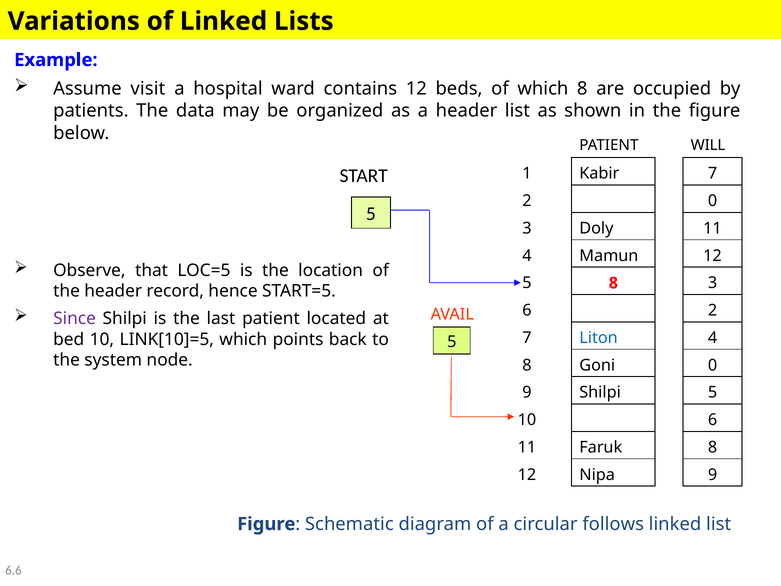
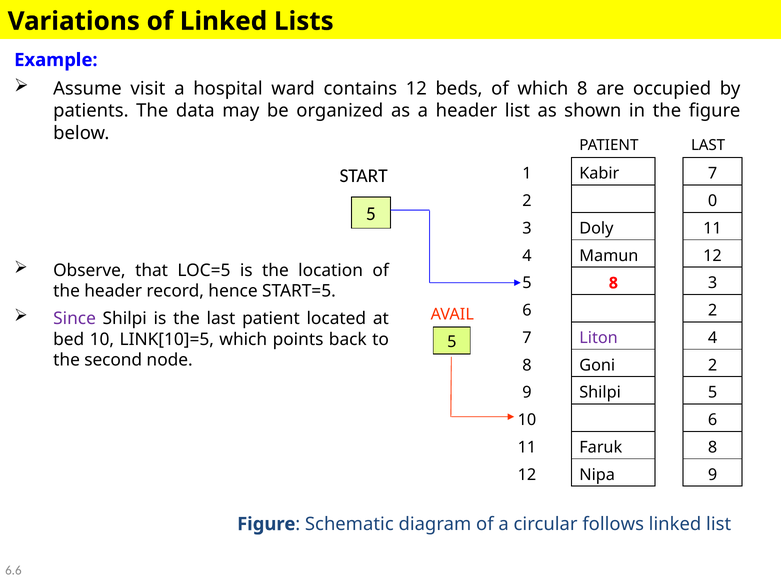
PATIENT WILL: WILL -> LAST
Liton colour: blue -> purple
system: system -> second
Goni 0: 0 -> 2
